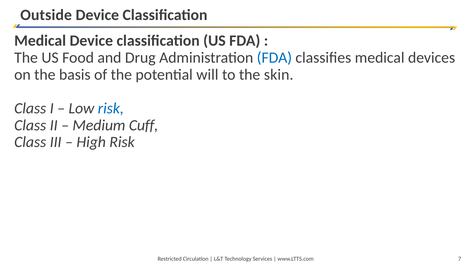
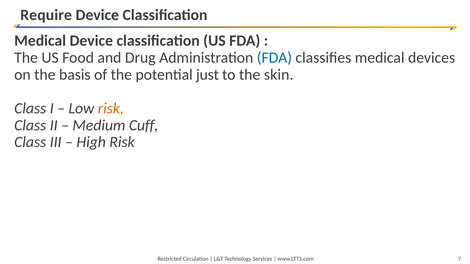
Outside: Outside -> Require
will: will -> just
risk at (111, 108) colour: blue -> orange
